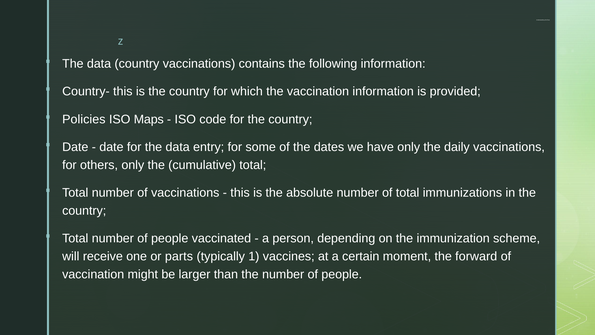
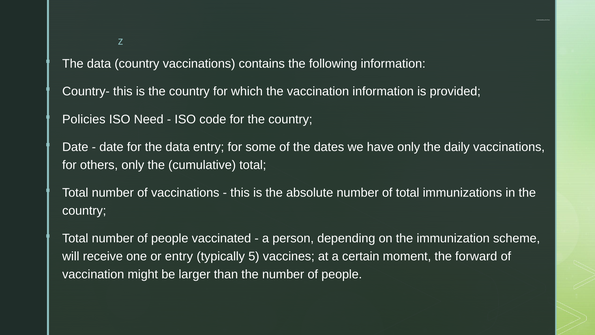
Maps: Maps -> Need
or parts: parts -> entry
1: 1 -> 5
